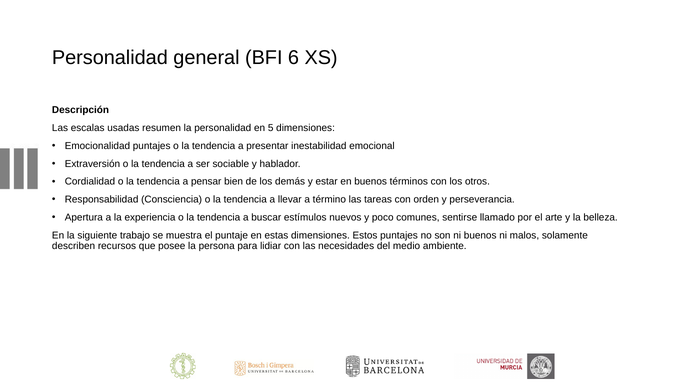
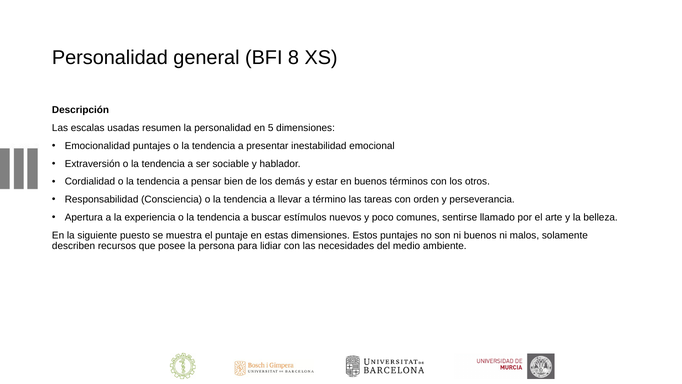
6: 6 -> 8
trabajo: trabajo -> puesto
